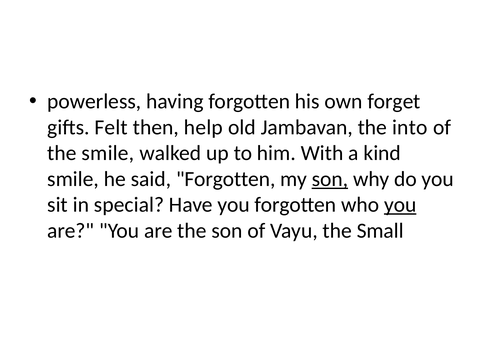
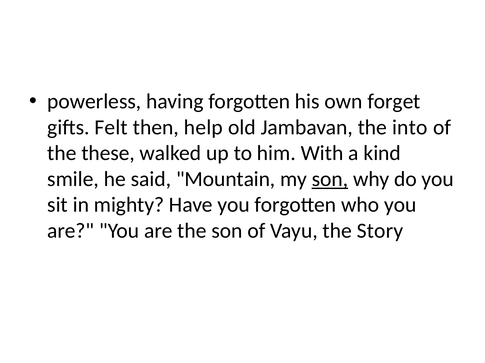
the smile: smile -> these
said Forgotten: Forgotten -> Mountain
special: special -> mighty
you at (400, 205) underline: present -> none
Small: Small -> Story
